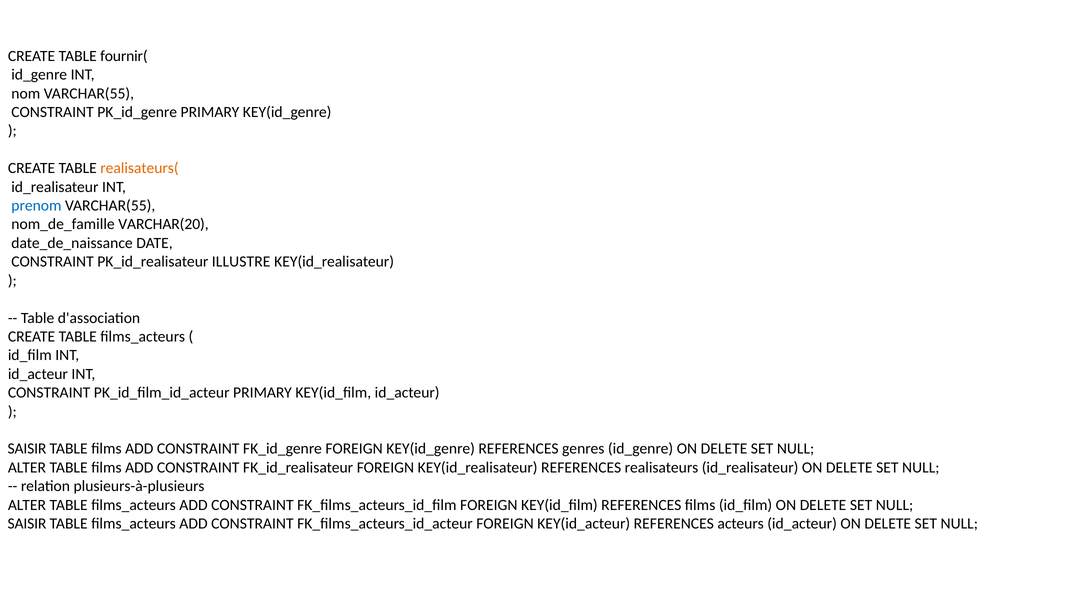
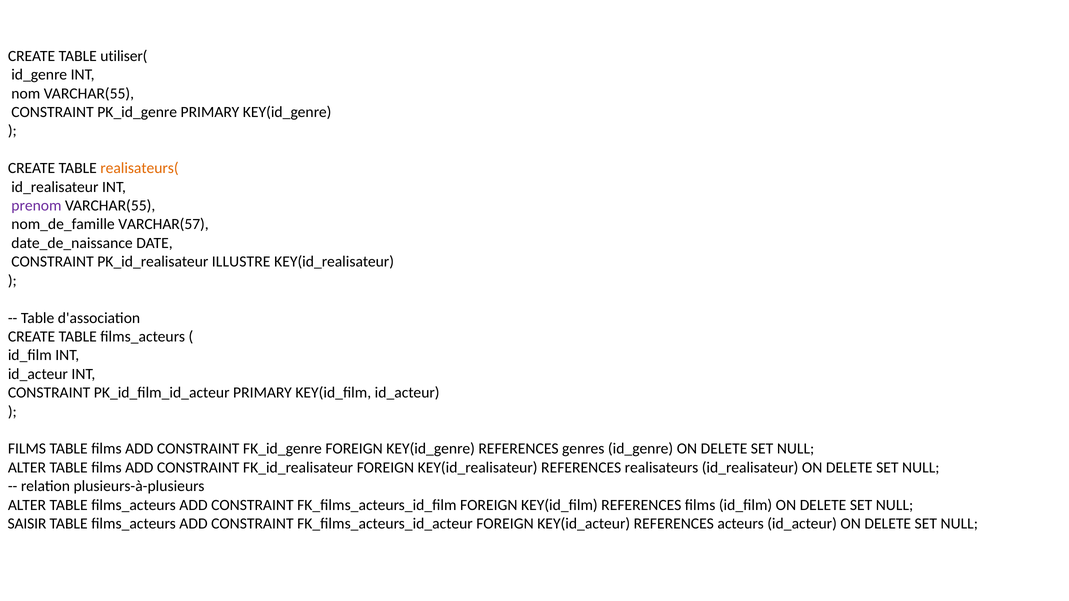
fournir(: fournir( -> utiliser(
prenom colour: blue -> purple
VARCHAR(20: VARCHAR(20 -> VARCHAR(57
SAISIR at (27, 449): SAISIR -> FILMS
